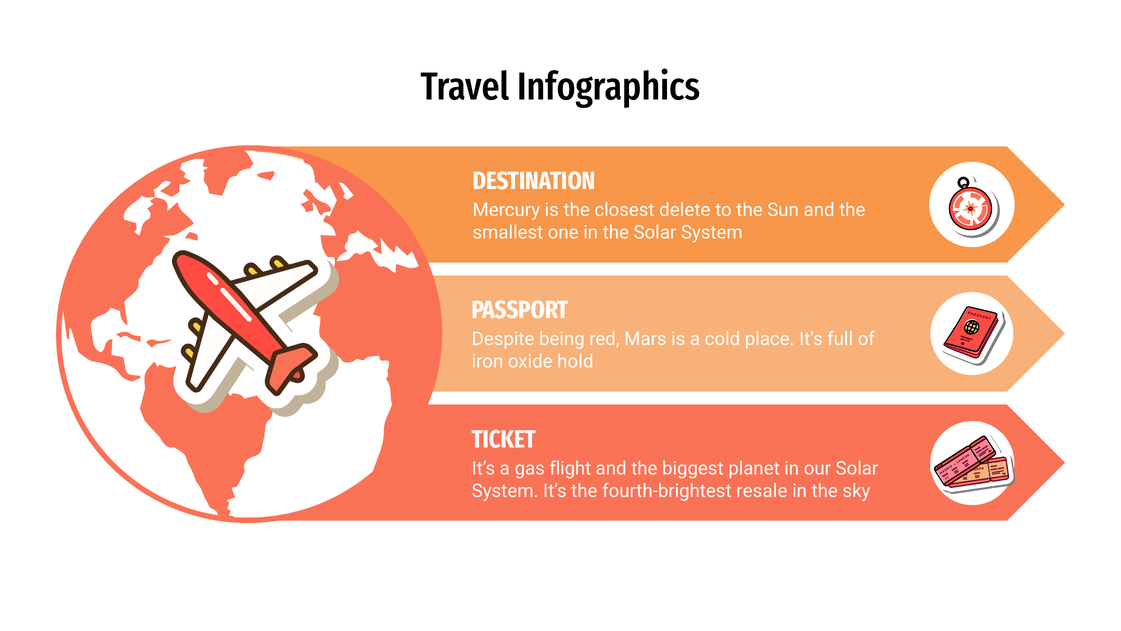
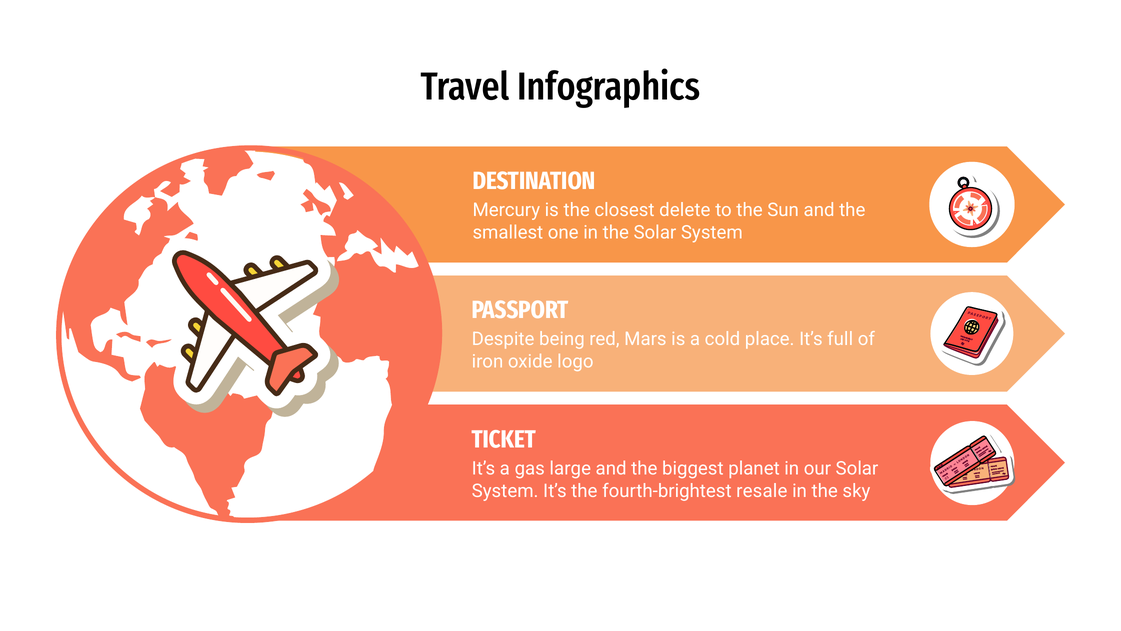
hold: hold -> logo
flight: flight -> large
